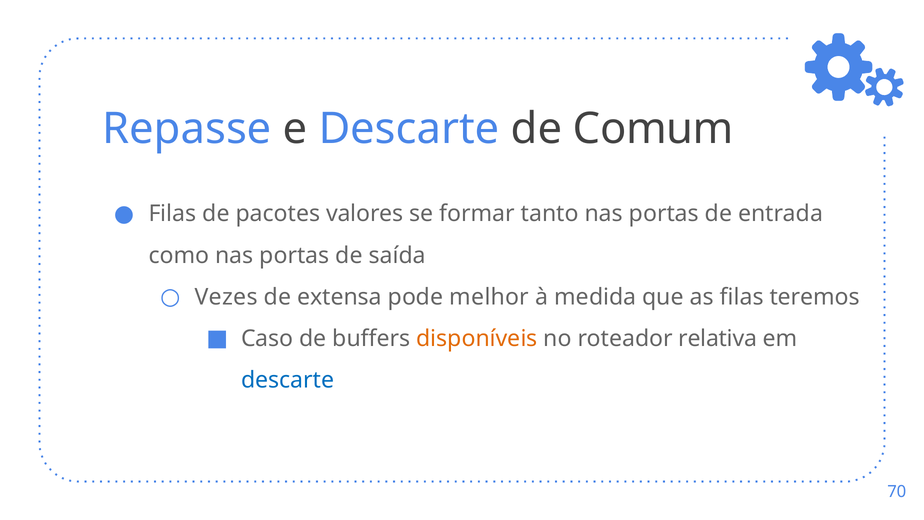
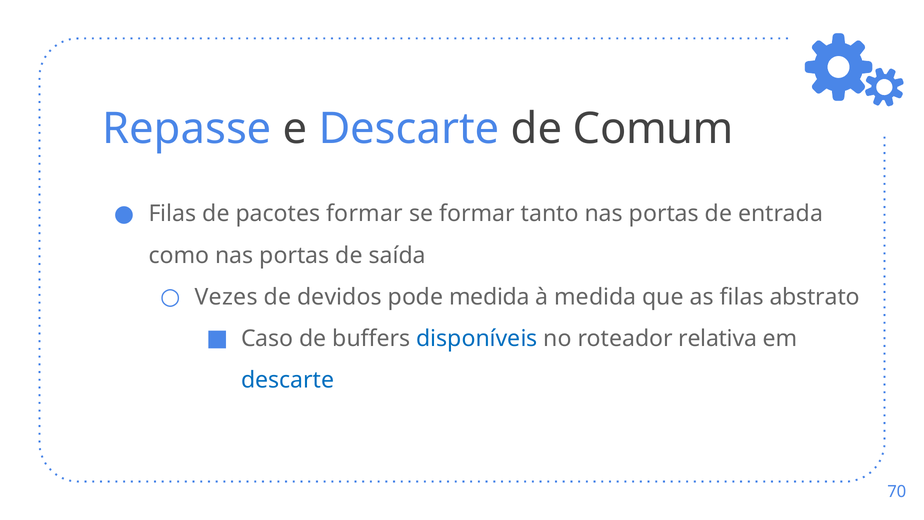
pacotes valores: valores -> formar
extensa: extensa -> devidos
pode melhor: melhor -> medida
teremos: teremos -> abstrato
disponíveis colour: orange -> blue
